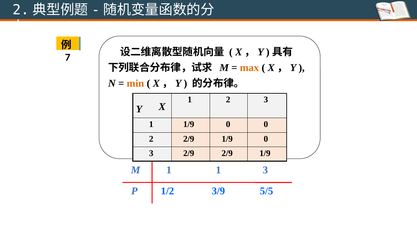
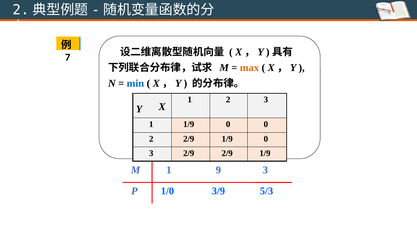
min colour: orange -> blue
1 1: 1 -> 9
1/2: 1/2 -> 1/0
5/5: 5/5 -> 5/3
